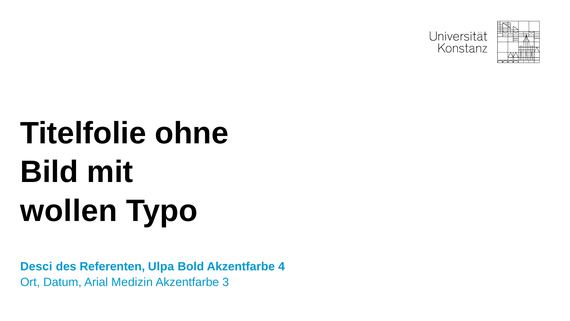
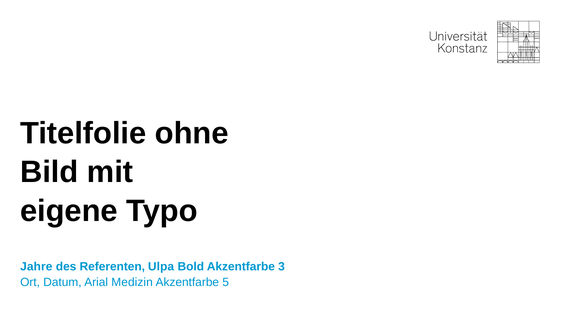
wollen: wollen -> eigene
Desci: Desci -> Jahre
4: 4 -> 3
3: 3 -> 5
